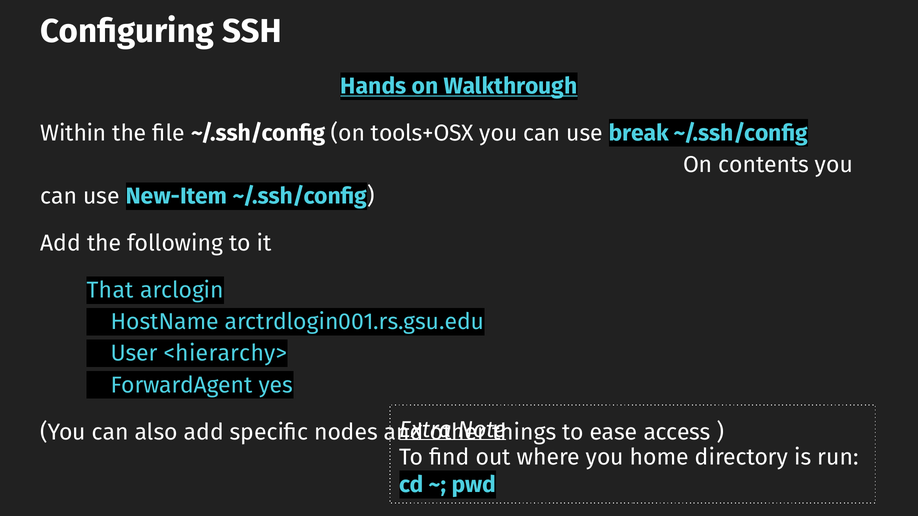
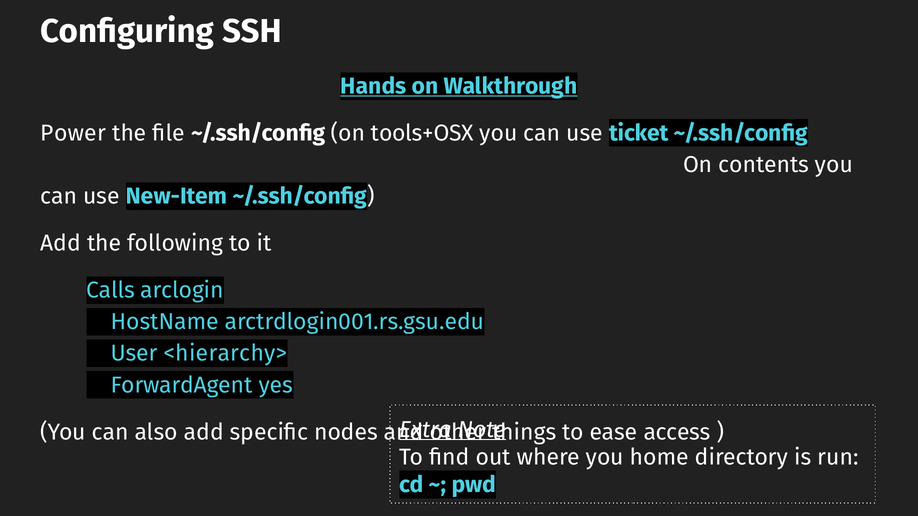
Within: Within -> Power
break: break -> ticket
That: That -> Calls
